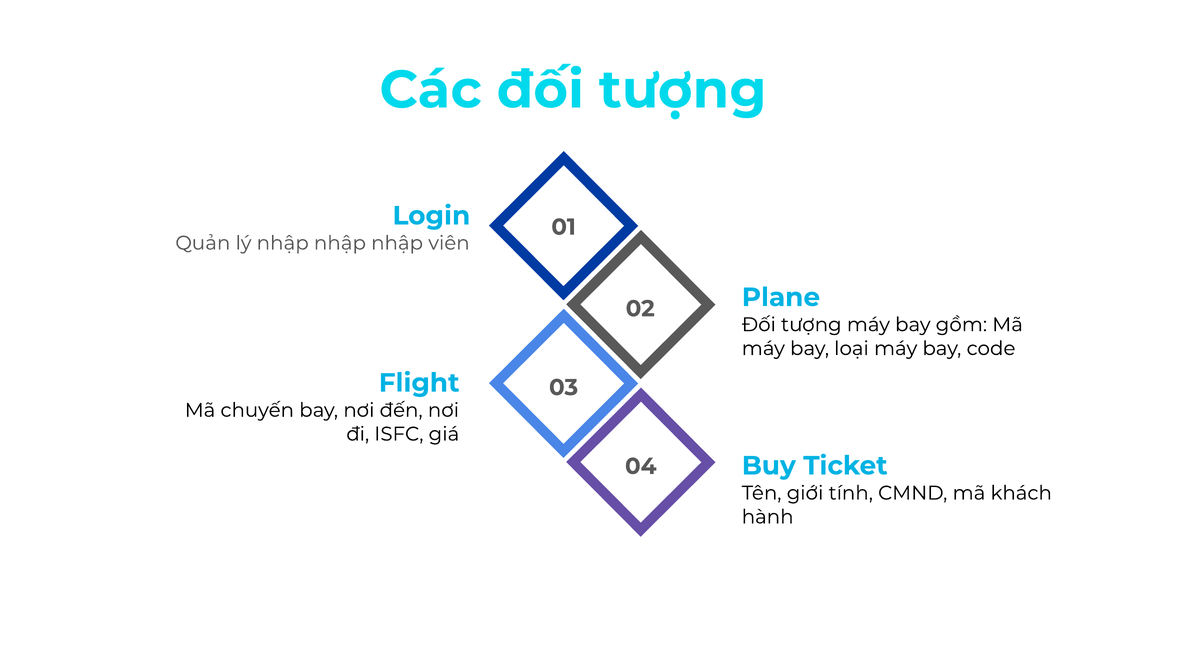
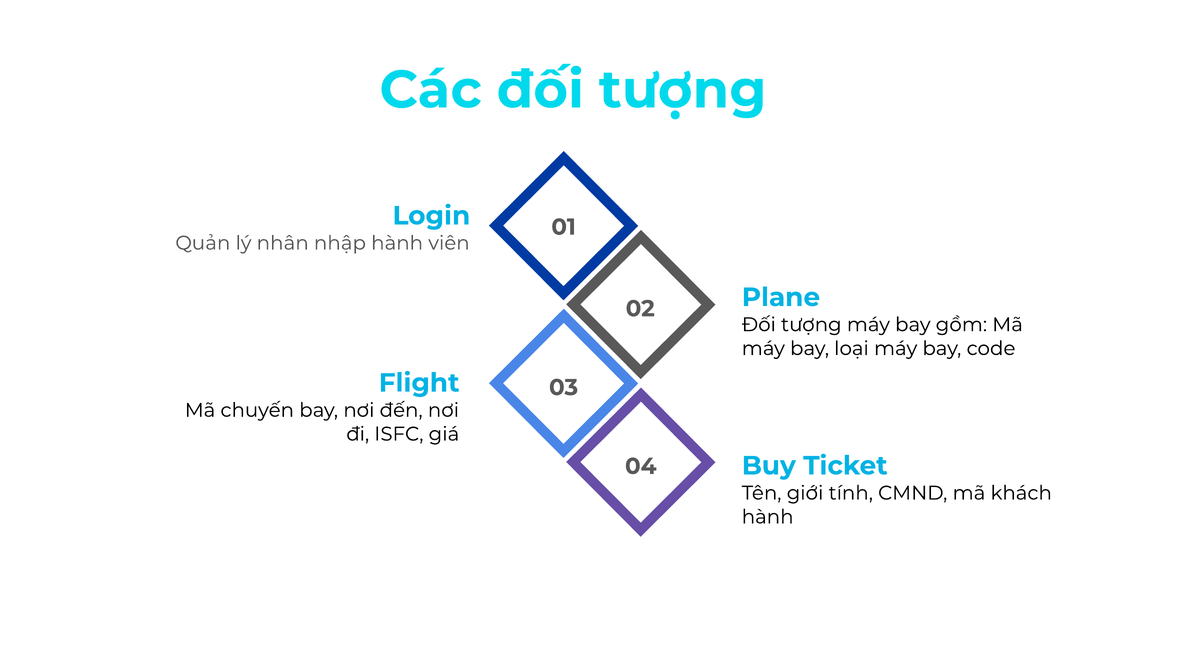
lý nhập: nhập -> nhân
nhập at (397, 243): nhập -> hành
